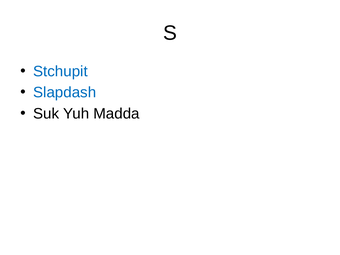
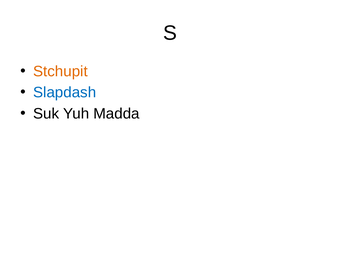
Stchupit colour: blue -> orange
